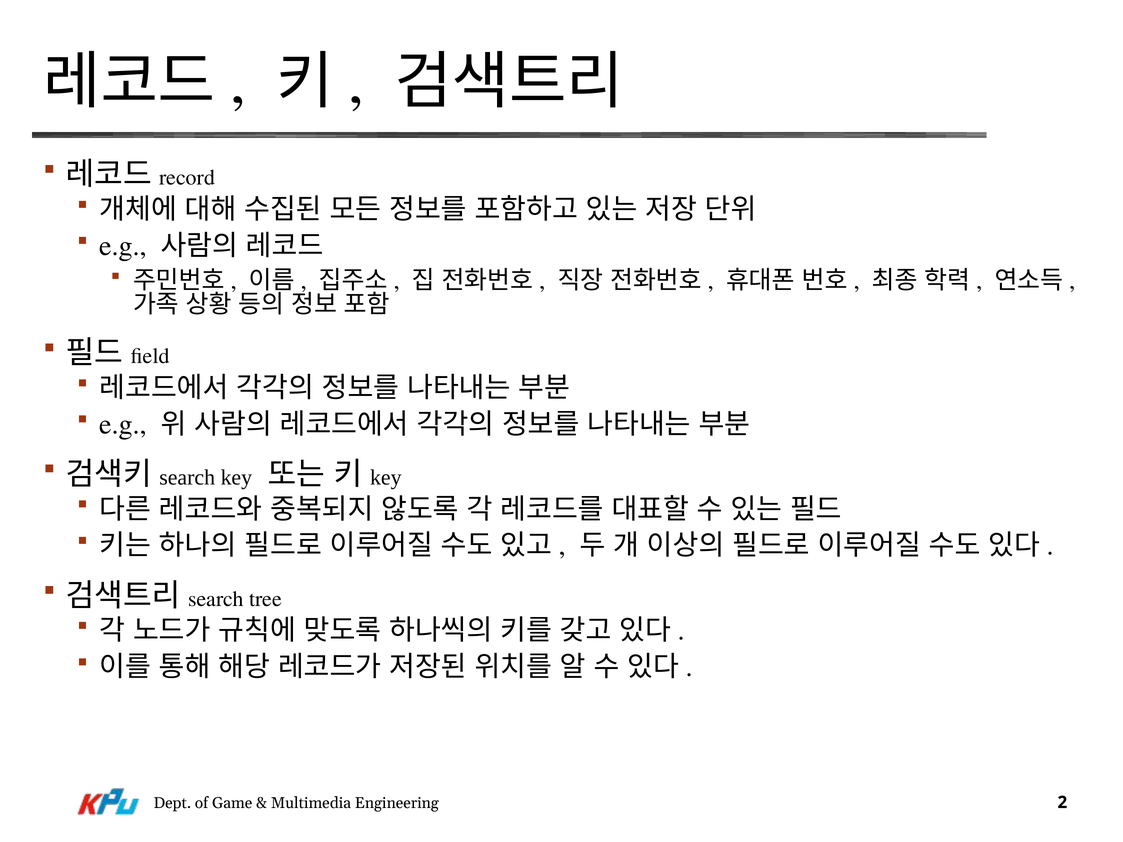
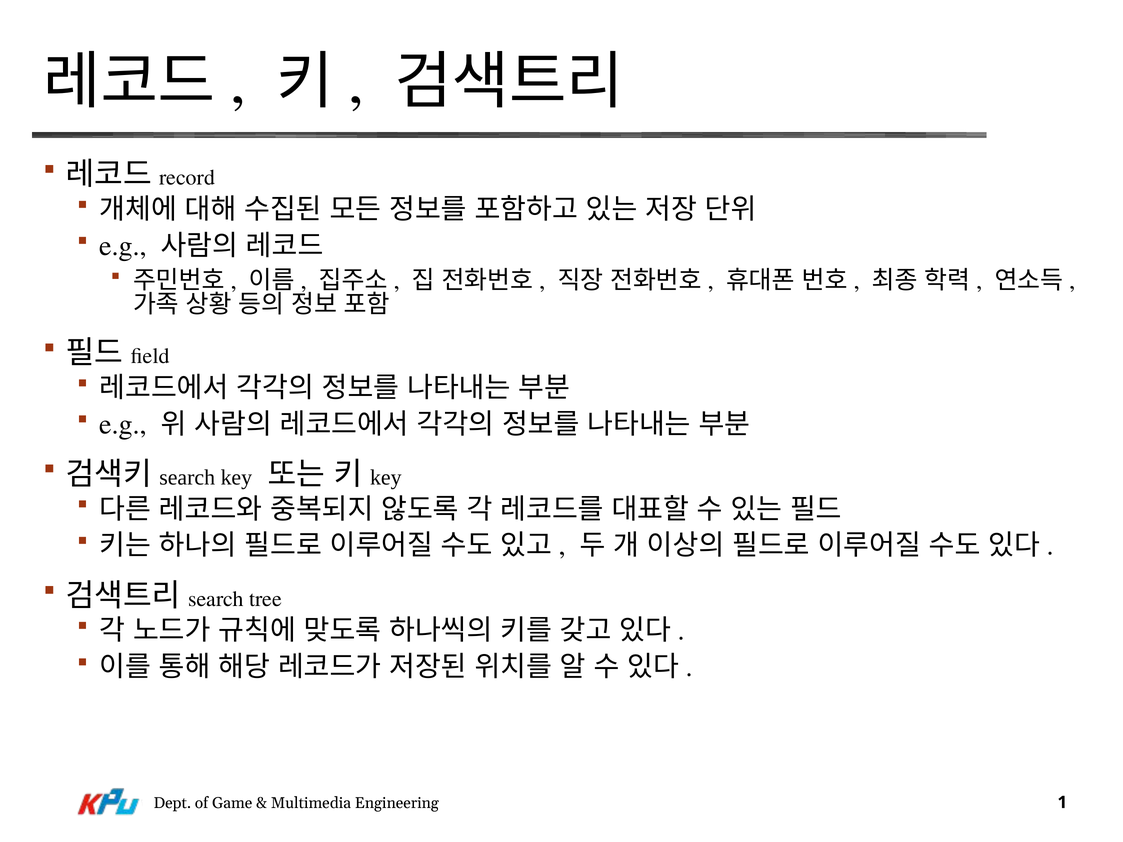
2: 2 -> 1
